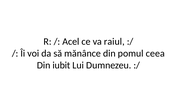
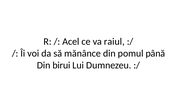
ceea: ceea -> până
iubit: iubit -> birui
